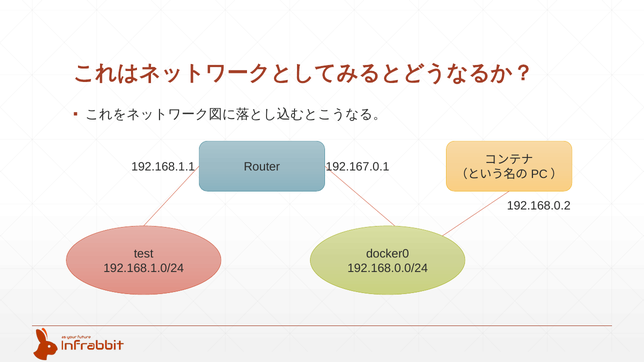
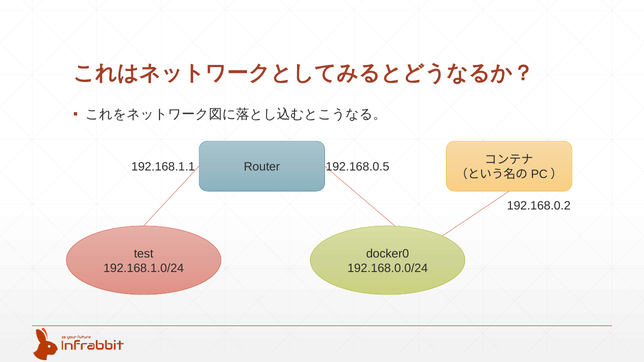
192.167.0.1: 192.167.0.1 -> 192.168.0.5
